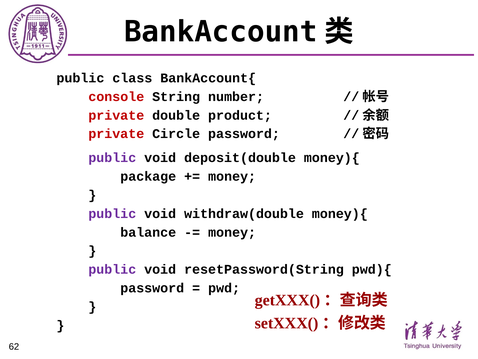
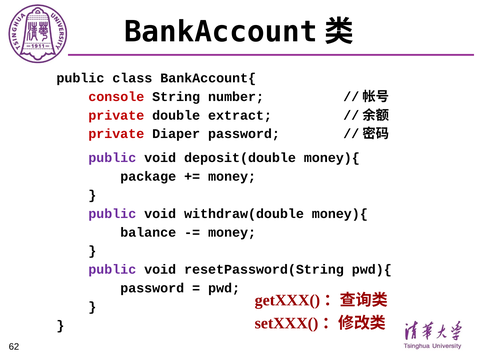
product: product -> extract
Circle: Circle -> Diaper
